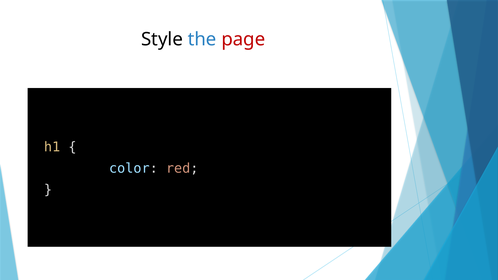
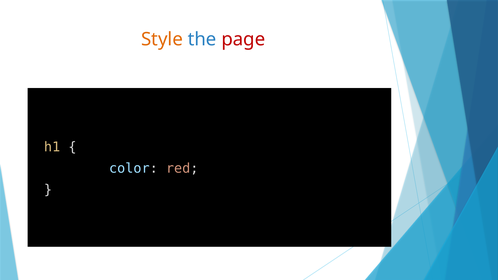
Style colour: black -> orange
